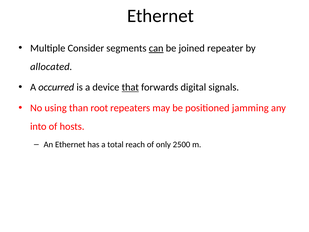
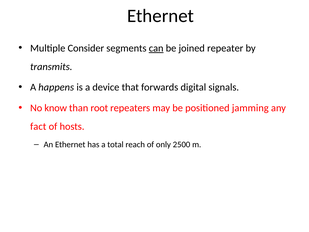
allocated: allocated -> transmits
occurred: occurred -> happens
that underline: present -> none
using: using -> know
into: into -> fact
